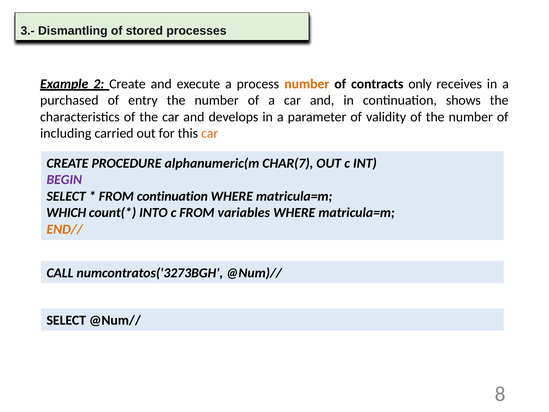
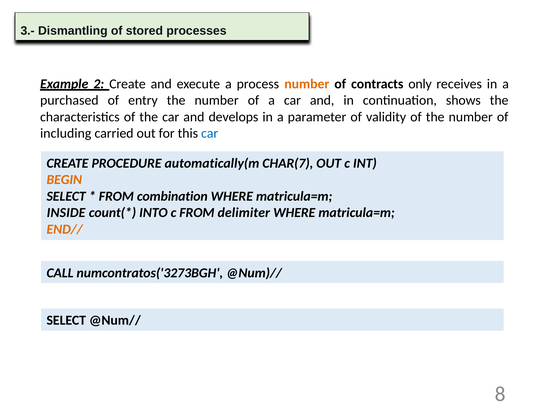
car at (210, 133) colour: orange -> blue
alphanumeric(m: alphanumeric(m -> automatically(m
BEGIN colour: purple -> orange
FROM continuation: continuation -> combination
WHICH: WHICH -> INSIDE
variables: variables -> delimiter
